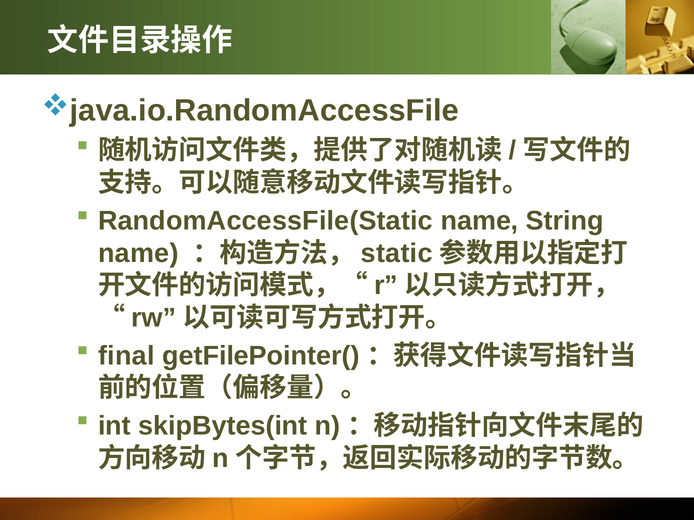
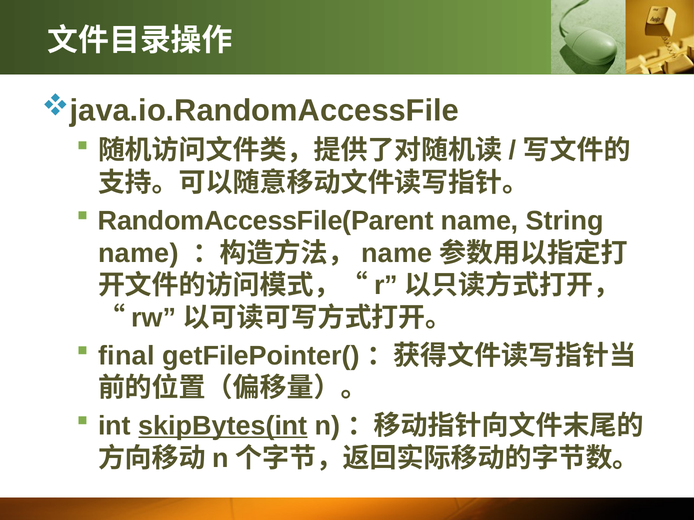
RandomAccessFile(Static: RandomAccessFile(Static -> RandomAccessFile(Parent
static at (397, 253): static -> name
skipBytes(int underline: none -> present
